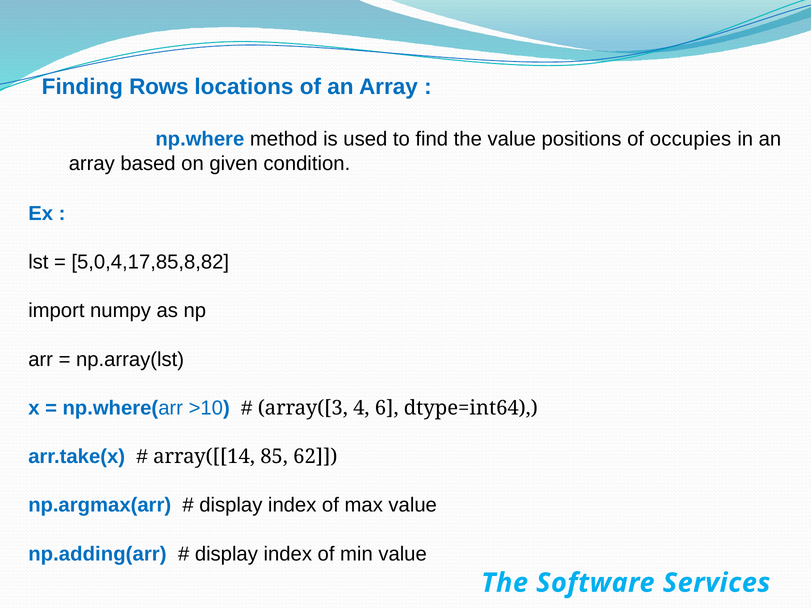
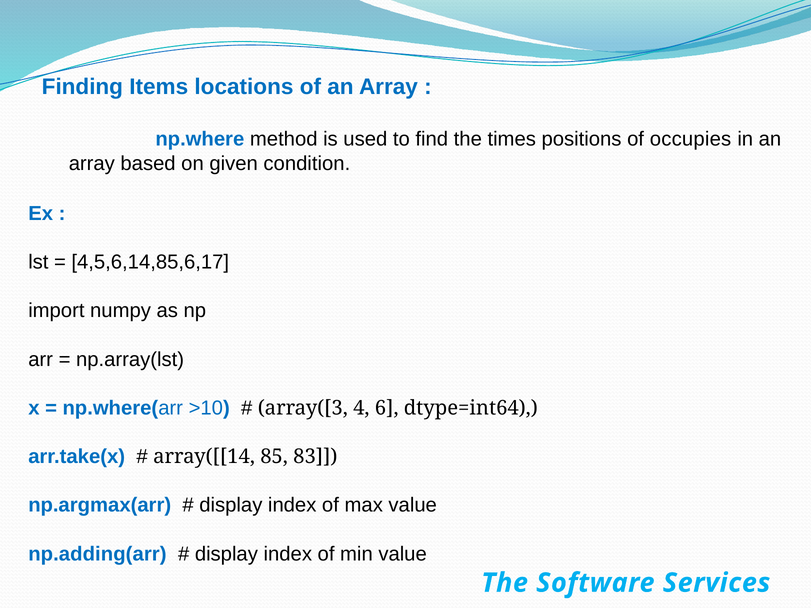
Rows: Rows -> Items
the value: value -> times
5,0,4,17,85,8,82: 5,0,4,17,85,8,82 -> 4,5,6,14,85,6,17
62: 62 -> 83
